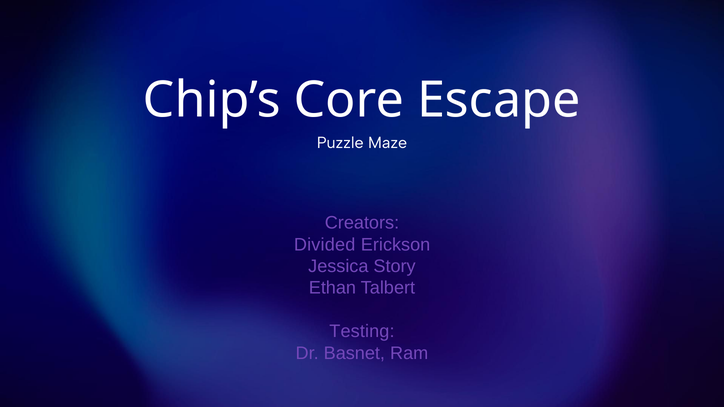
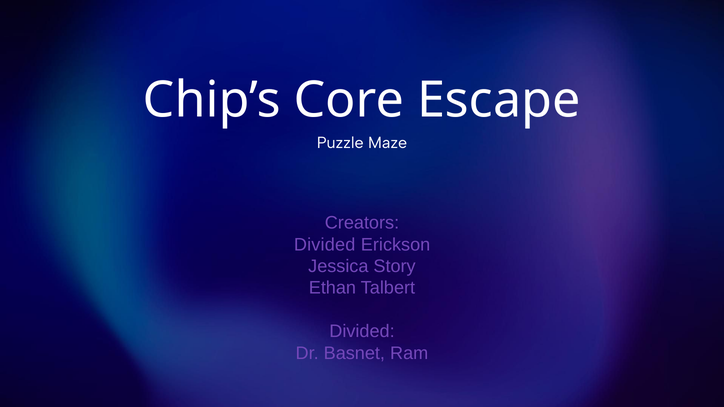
Testing at (362, 332): Testing -> Divided
